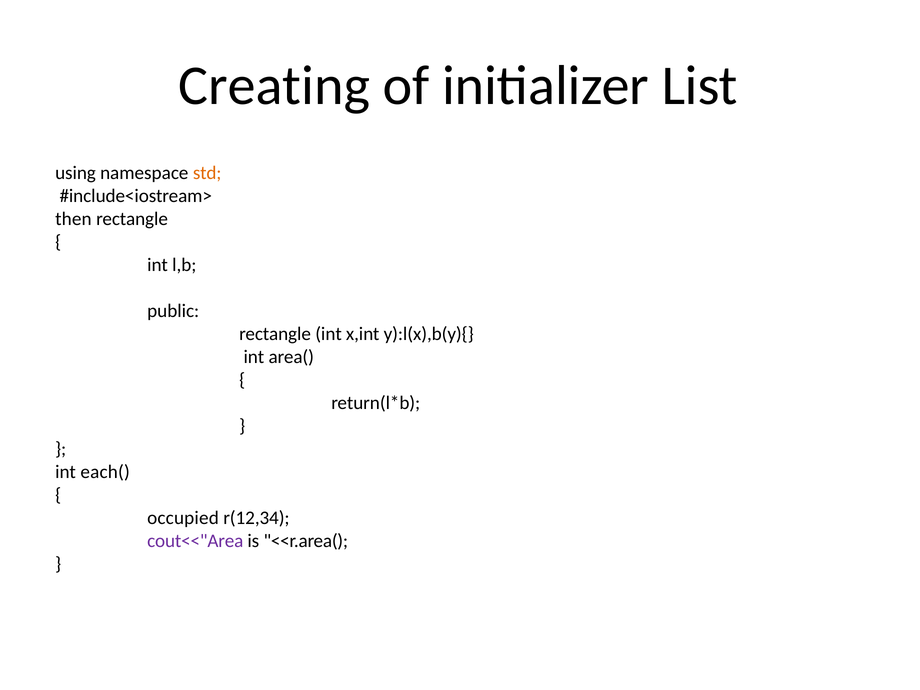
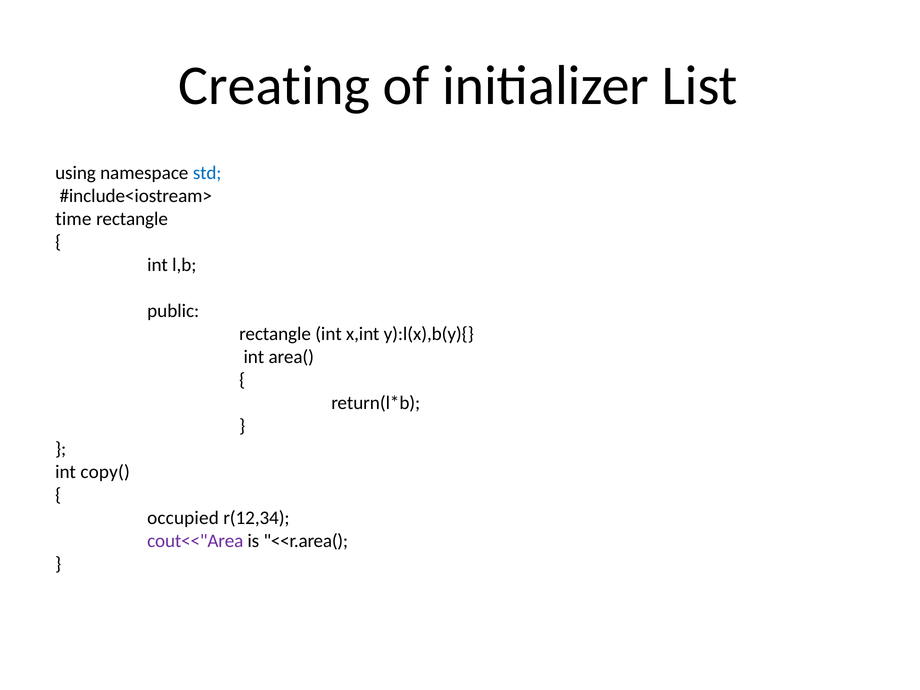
std colour: orange -> blue
then: then -> time
each(: each( -> copy(
